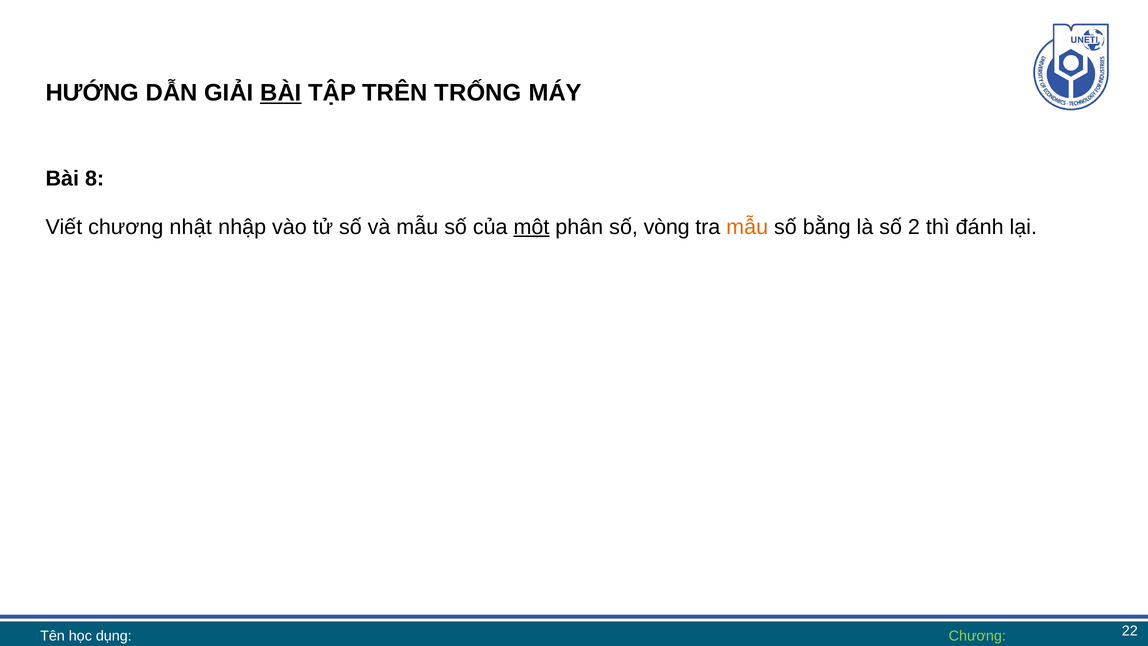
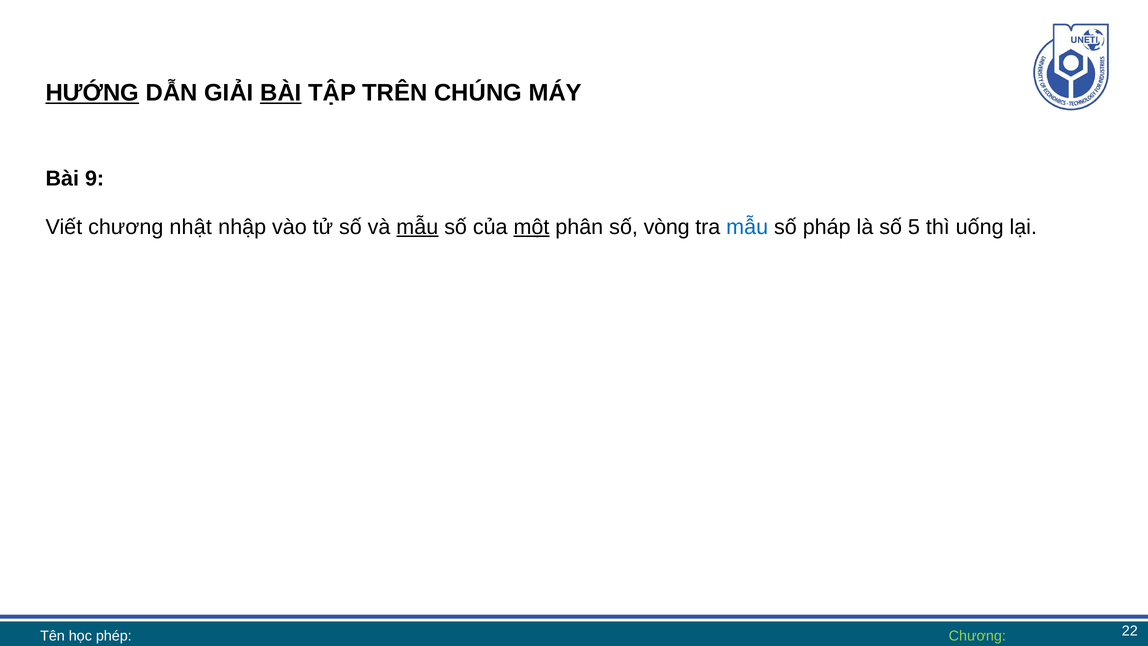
HƯỚNG underline: none -> present
TRỐNG: TRỐNG -> CHÚNG
8: 8 -> 9
mẫu at (417, 227) underline: none -> present
mẫu at (747, 227) colour: orange -> blue
bằng: bằng -> pháp
2: 2 -> 5
đánh: đánh -> uống
dụng: dụng -> phép
